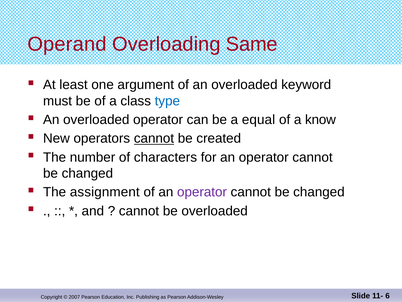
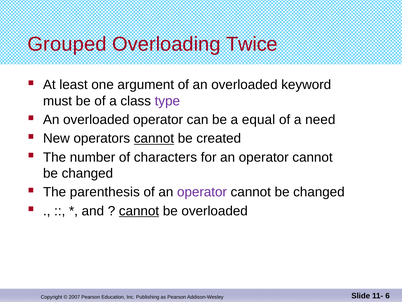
Operand: Operand -> Grouped
Same: Same -> Twice
type colour: blue -> purple
know: know -> need
assignment: assignment -> parenthesis
cannot at (139, 211) underline: none -> present
